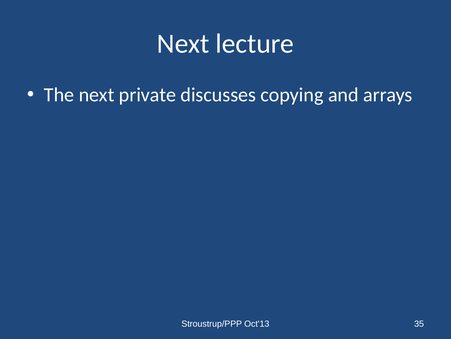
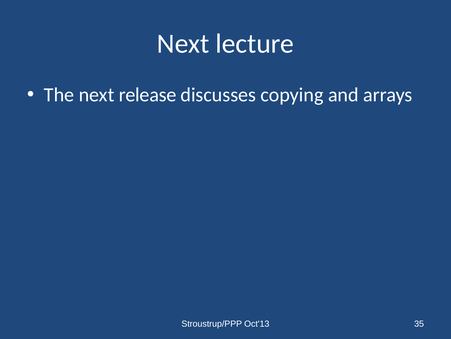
private: private -> release
